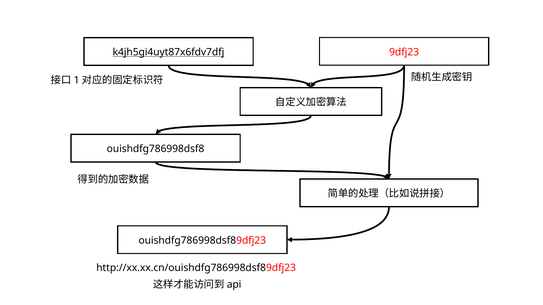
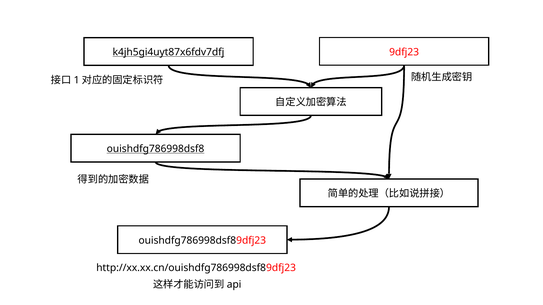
ouishdfg786998dsf8 underline: none -> present
